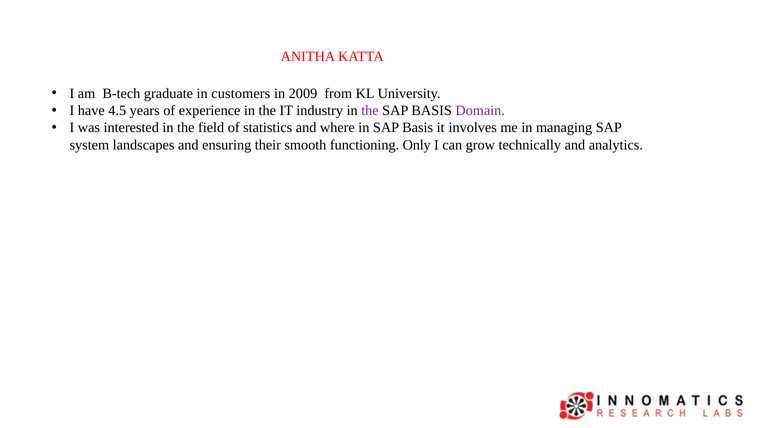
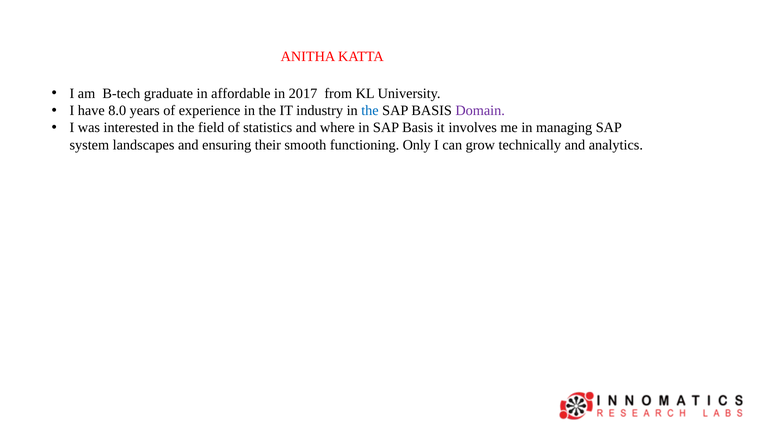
customers: customers -> affordable
2009: 2009 -> 2017
4.5: 4.5 -> 8.0
the at (370, 111) colour: purple -> blue
